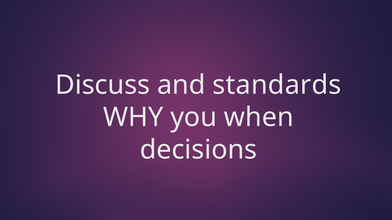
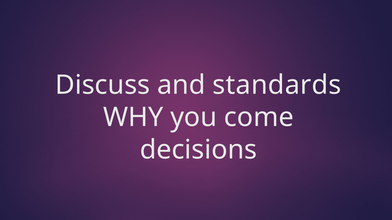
when: when -> come
